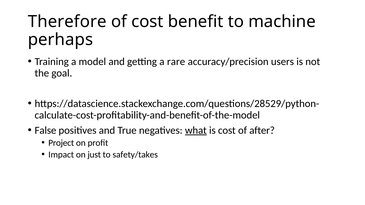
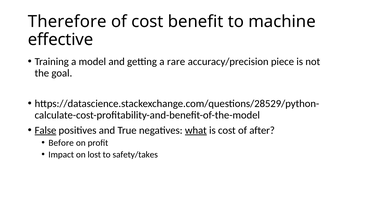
perhaps: perhaps -> effective
users: users -> piece
False underline: none -> present
Project: Project -> Before
just: just -> lost
